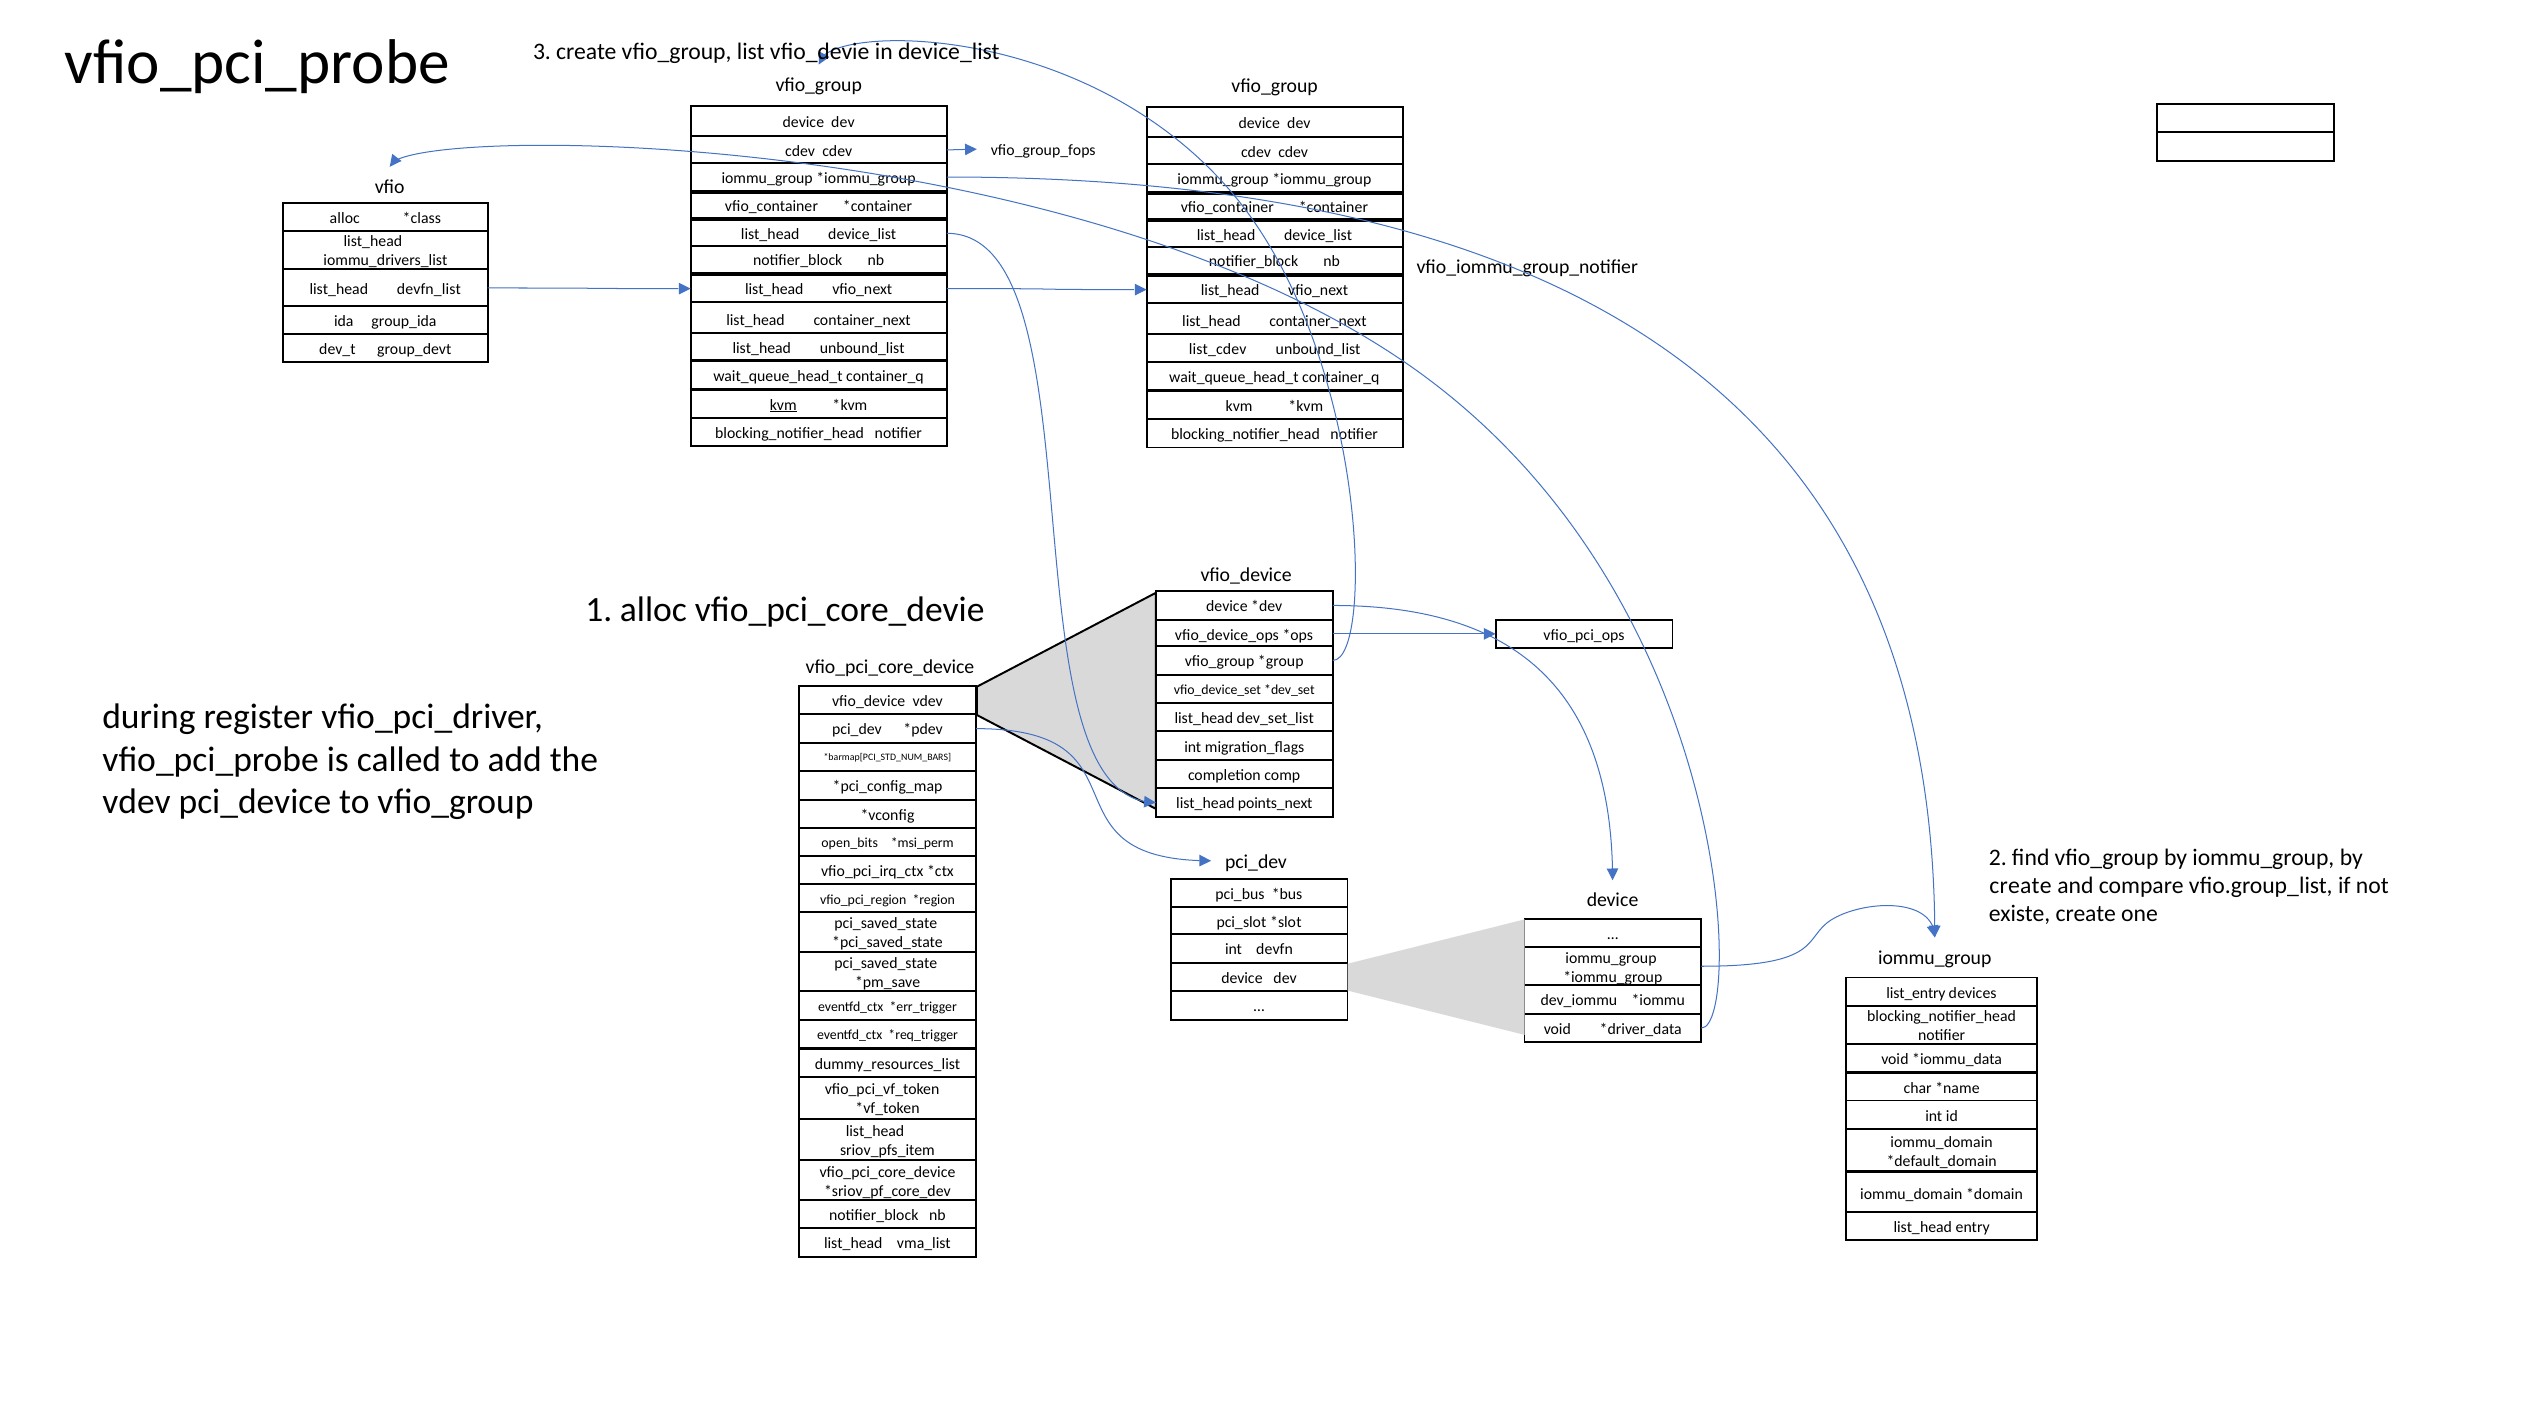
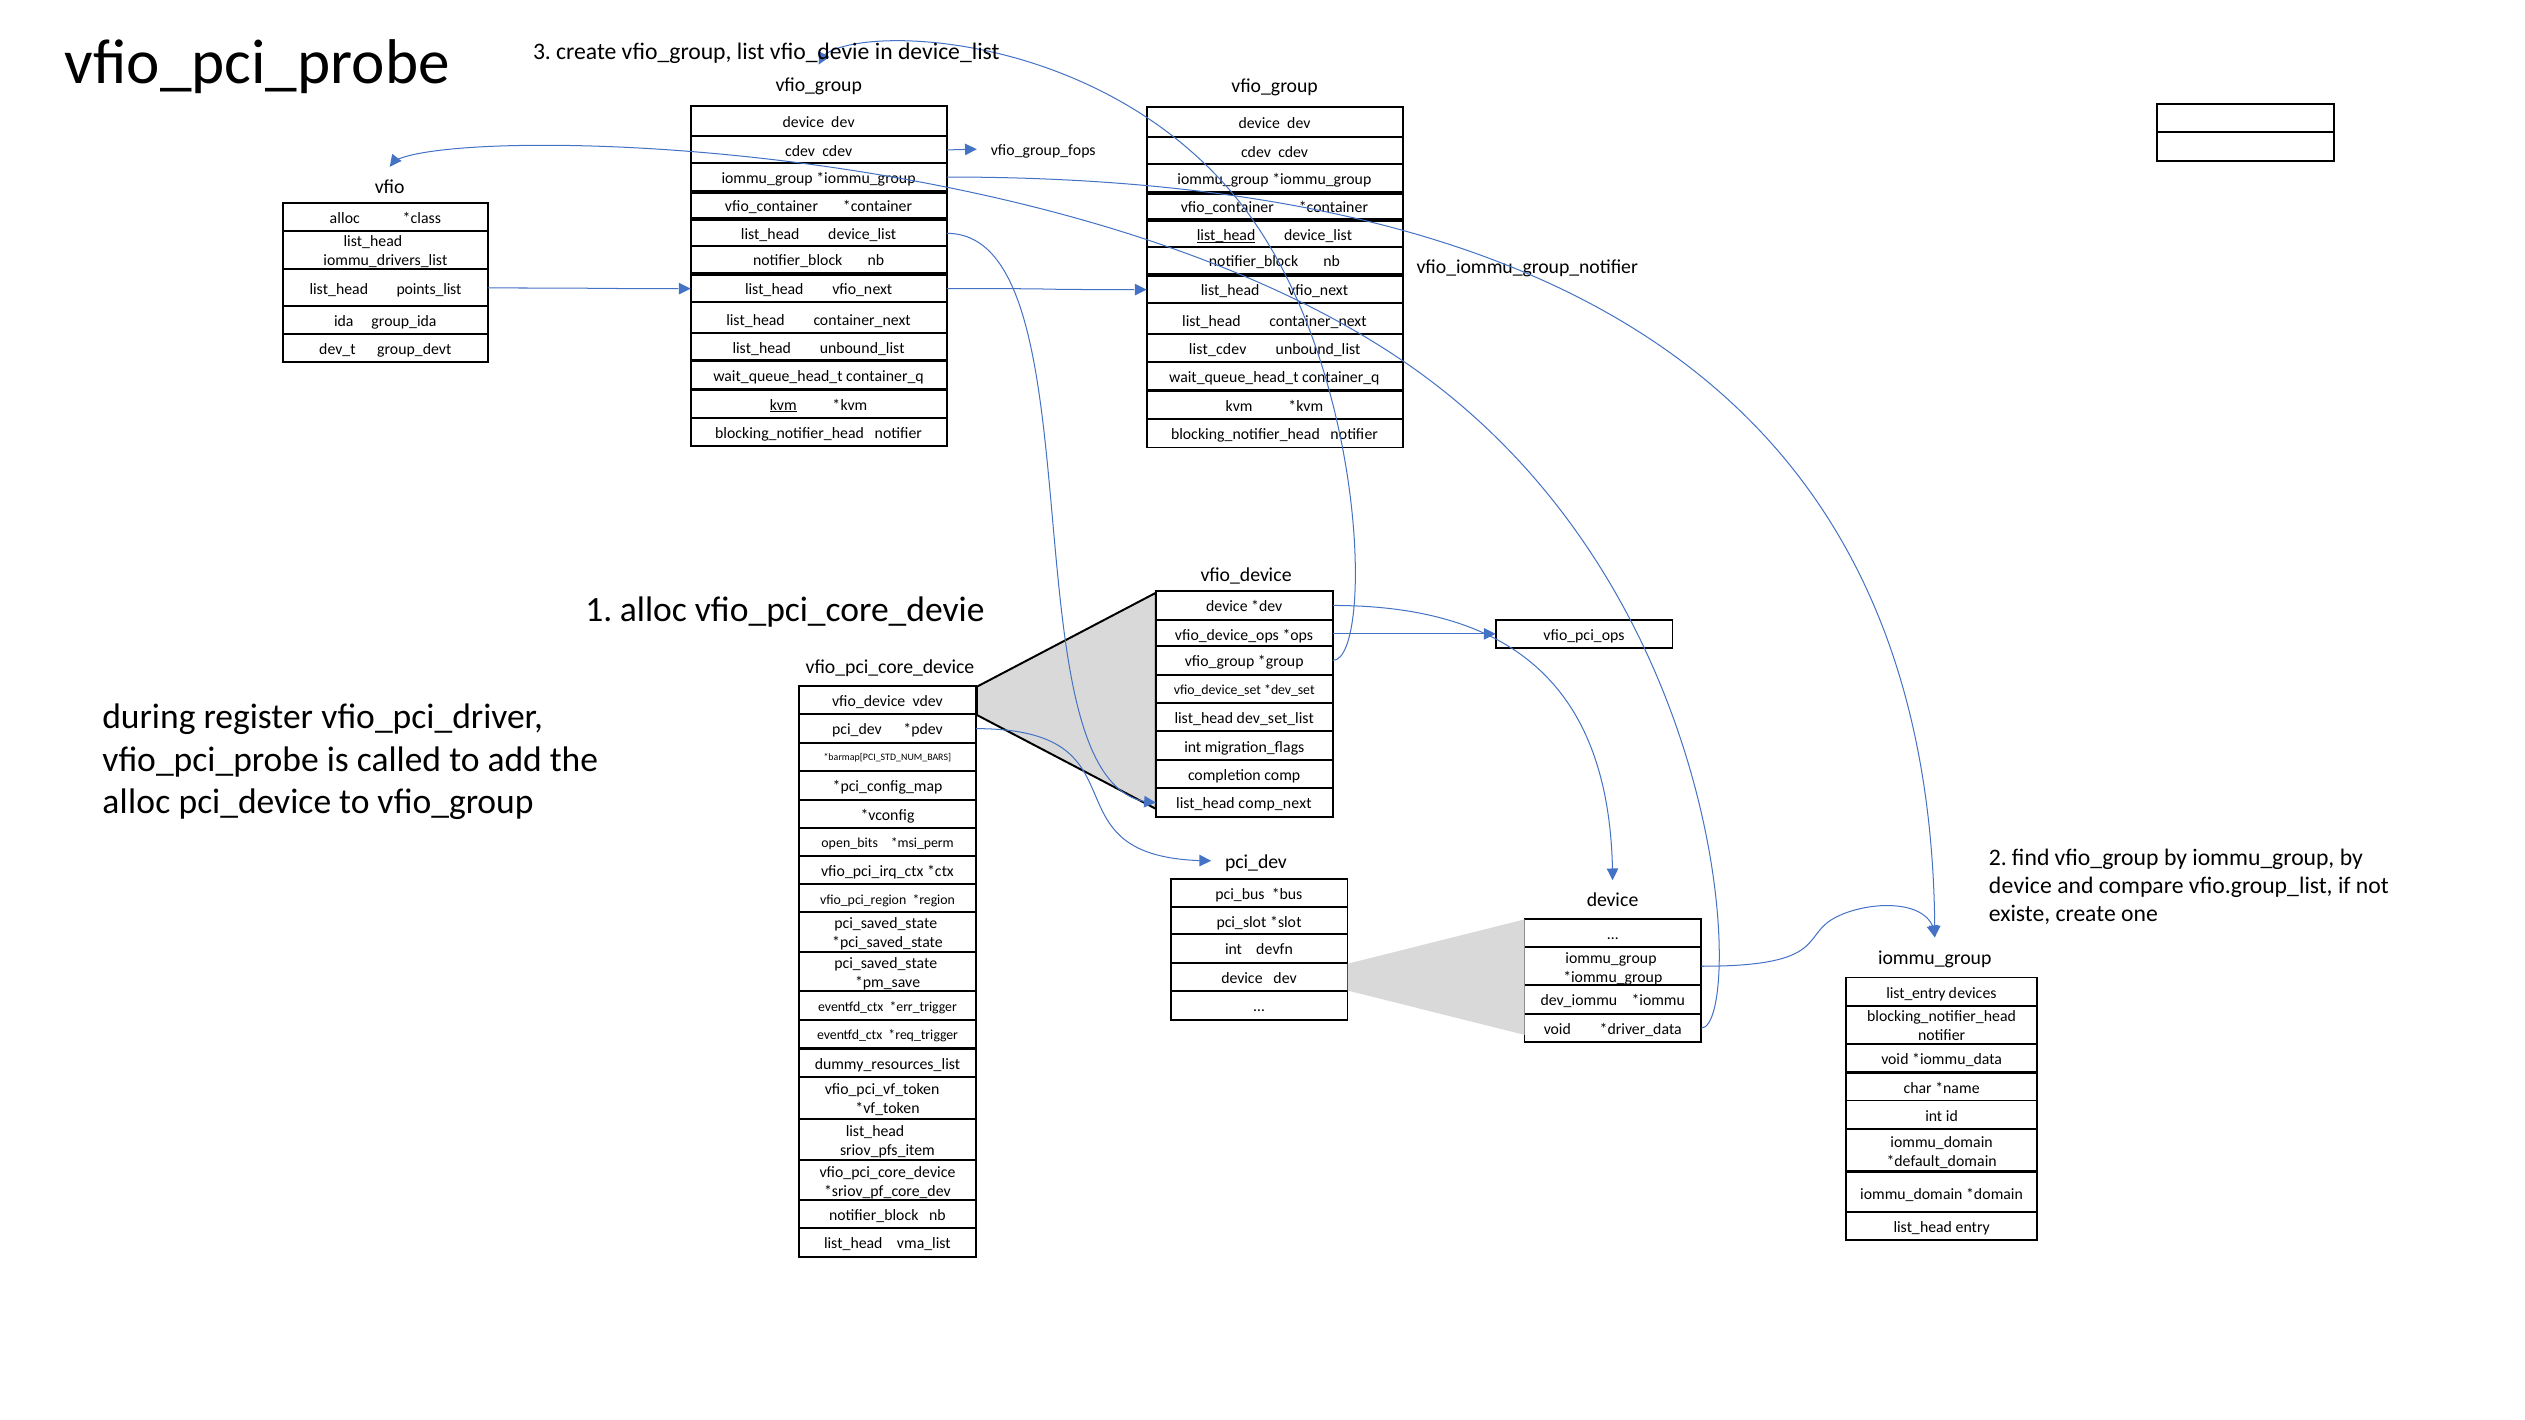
list_head at (1226, 236) underline: none -> present
devfn_list: devfn_list -> points_list
vdev at (137, 802): vdev -> alloc
points_next: points_next -> comp_next
create at (2020, 886): create -> device
